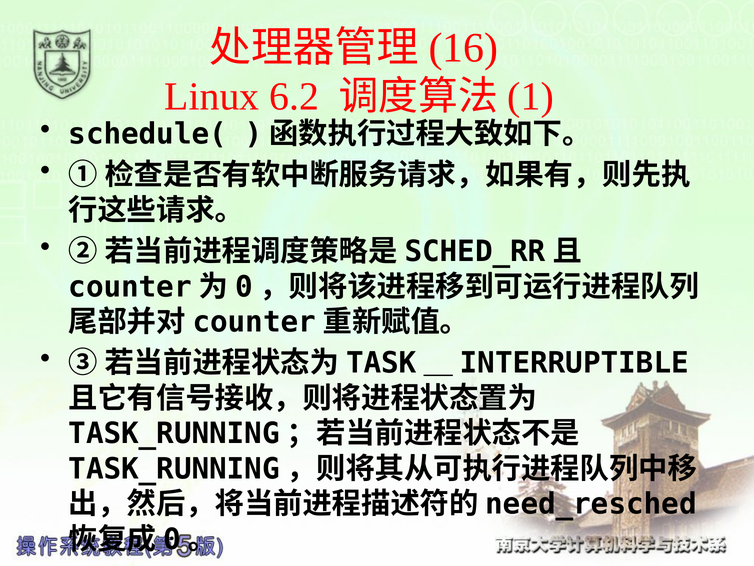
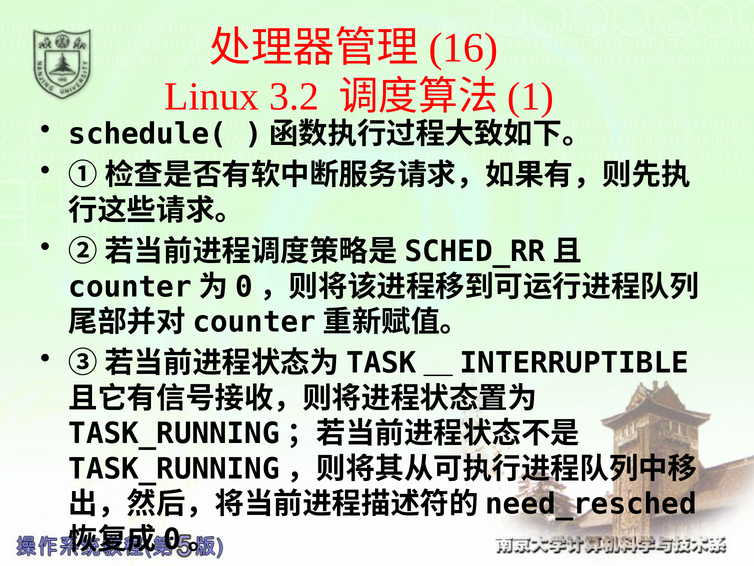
6.2: 6.2 -> 3.2
